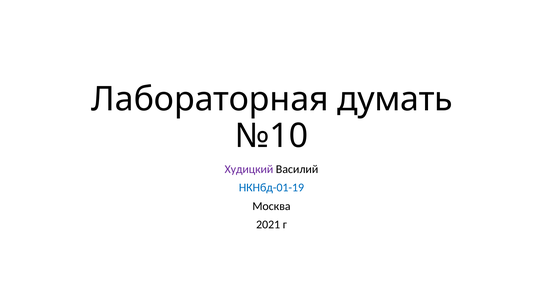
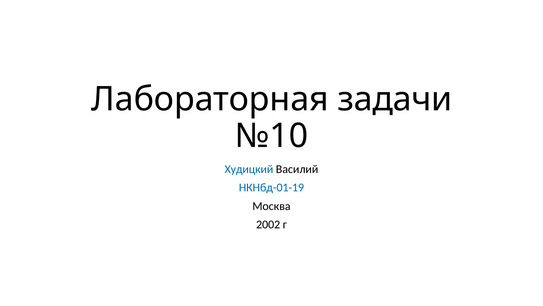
думать: думать -> задачи
Худицкий colour: purple -> blue
2021: 2021 -> 2002
